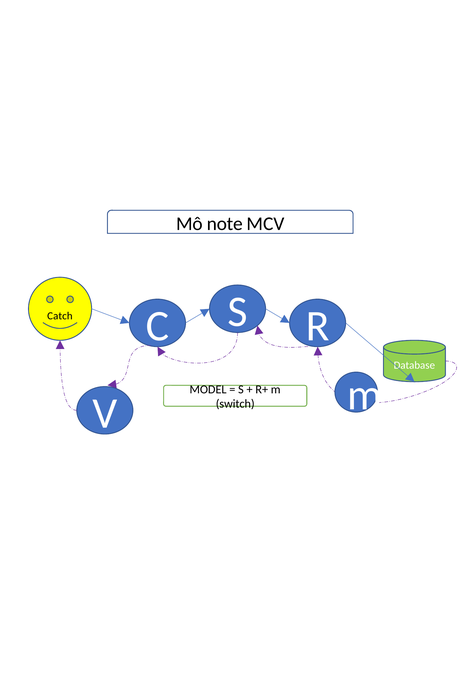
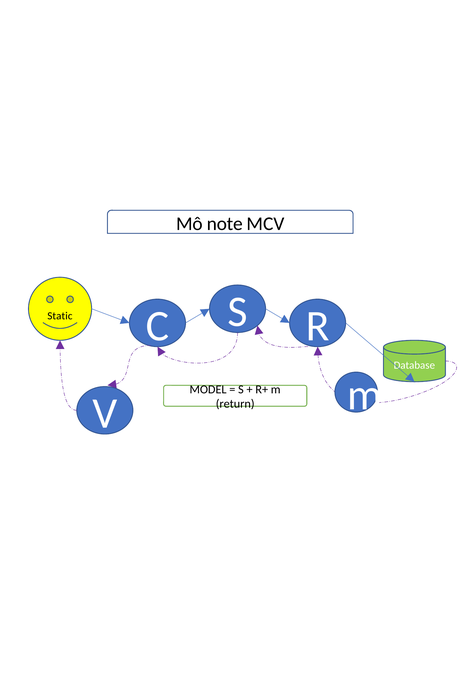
Catch: Catch -> Static
switch: switch -> return
